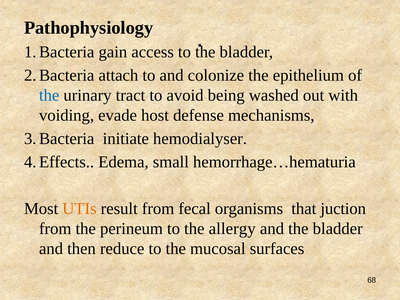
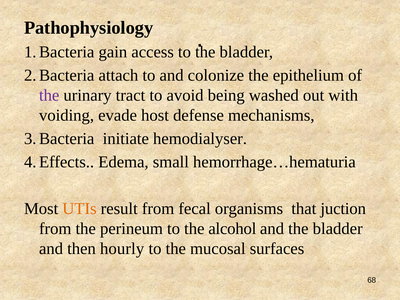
the at (49, 95) colour: blue -> purple
allergy: allergy -> alcohol
reduce: reduce -> hourly
